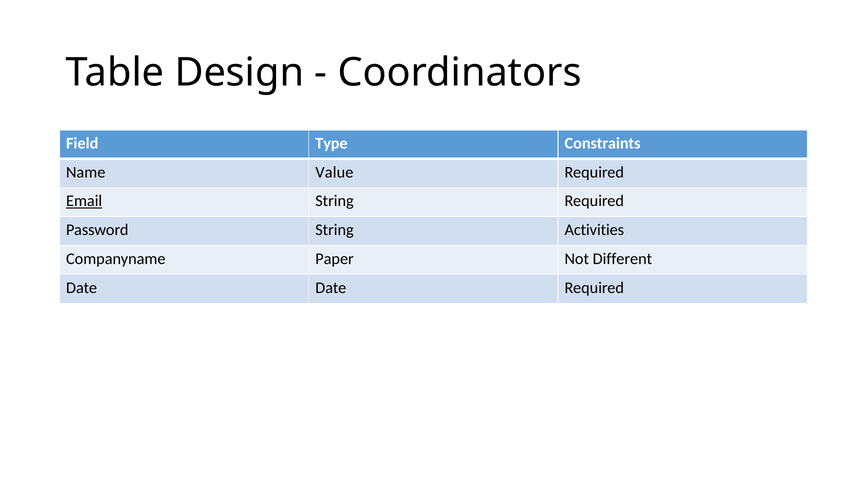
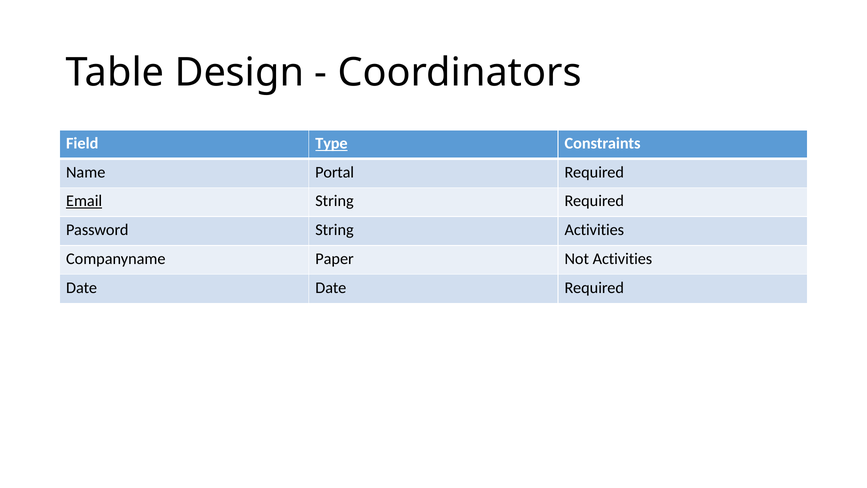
Type underline: none -> present
Value: Value -> Portal
Not Different: Different -> Activities
